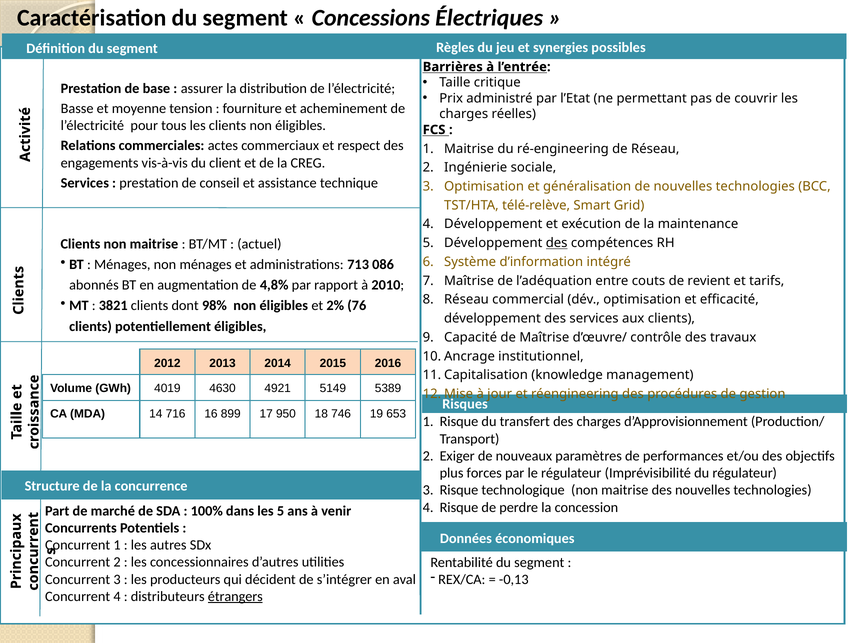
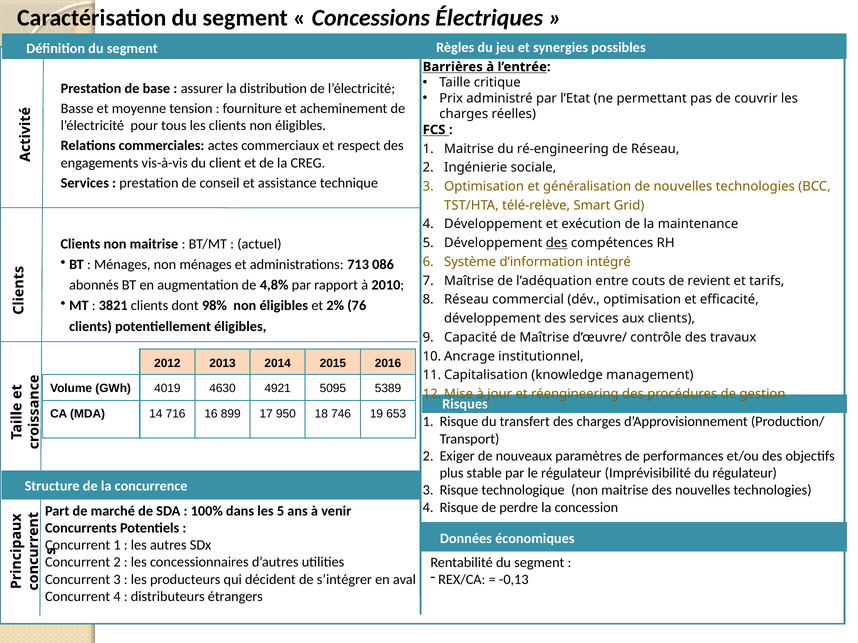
5149: 5149 -> 5095
forces: forces -> stable
étrangers underline: present -> none
